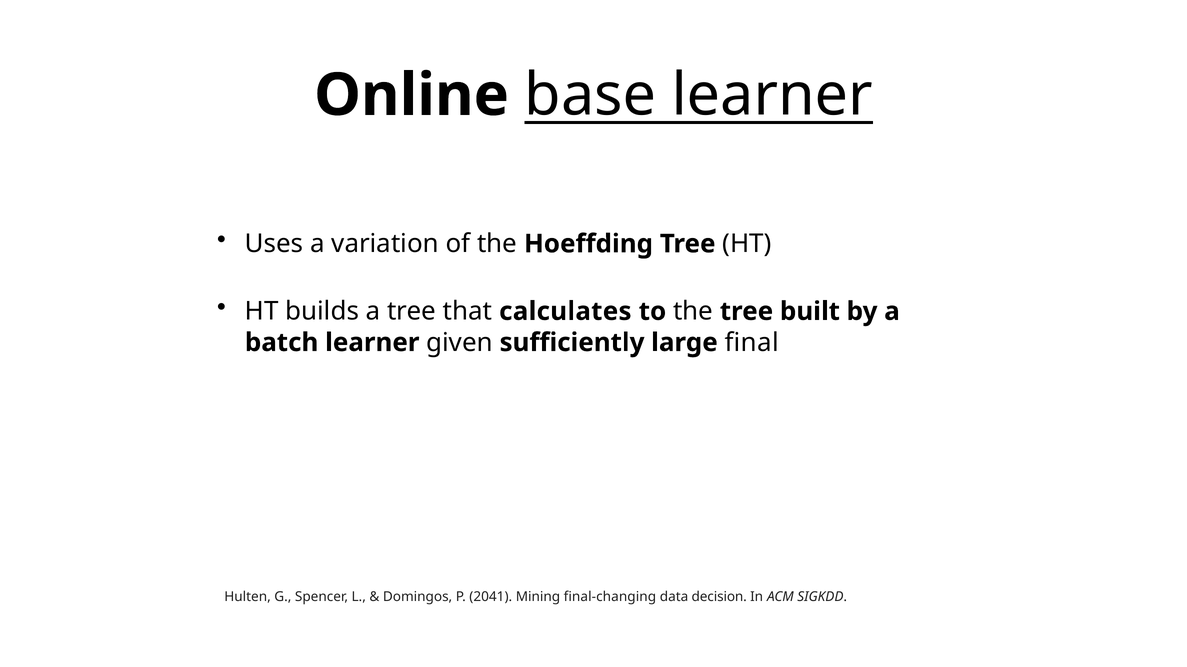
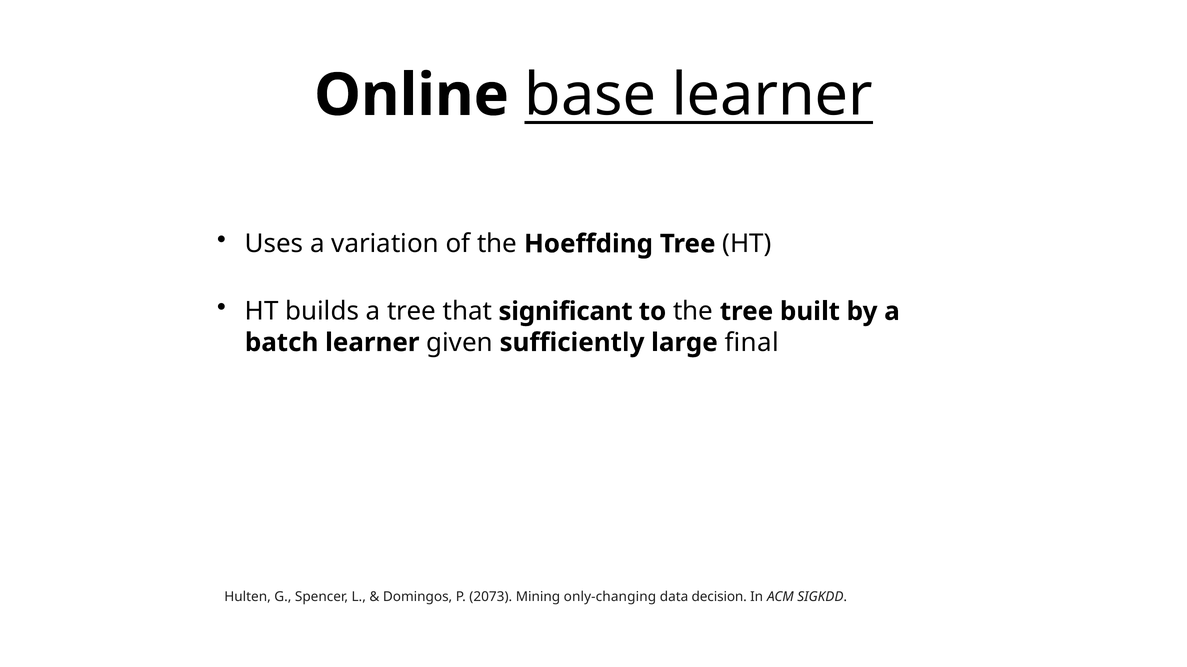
calculates: calculates -> significant
2041: 2041 -> 2073
final-changing: final-changing -> only-changing
